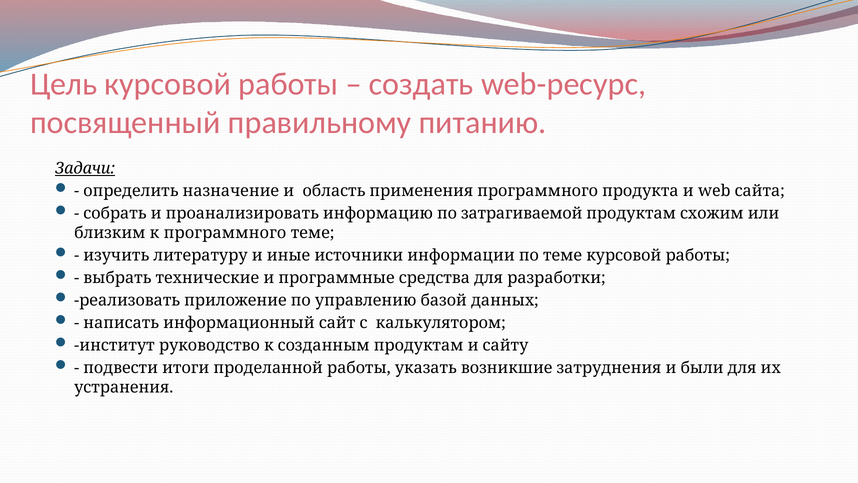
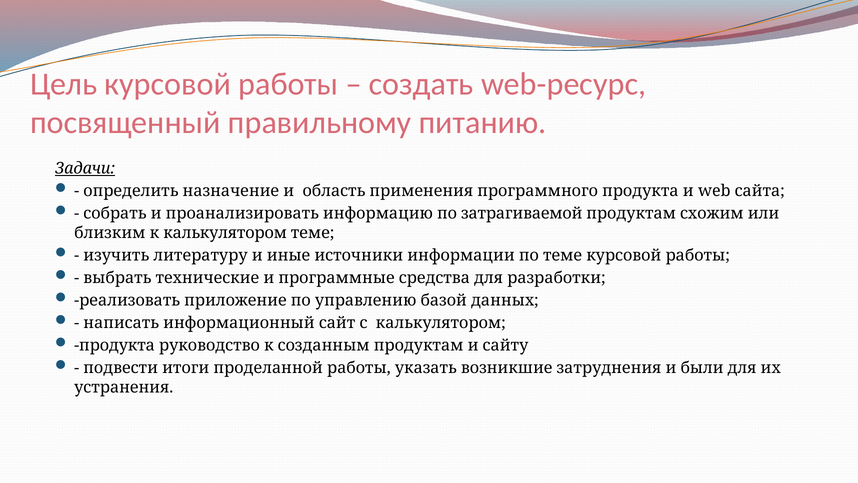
к программного: программного -> калькулятором
институт at (114, 345): институт -> продукта
